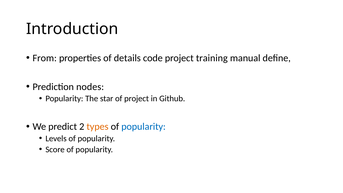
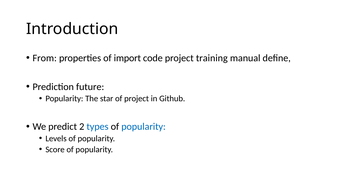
details: details -> import
nodes: nodes -> future
types colour: orange -> blue
